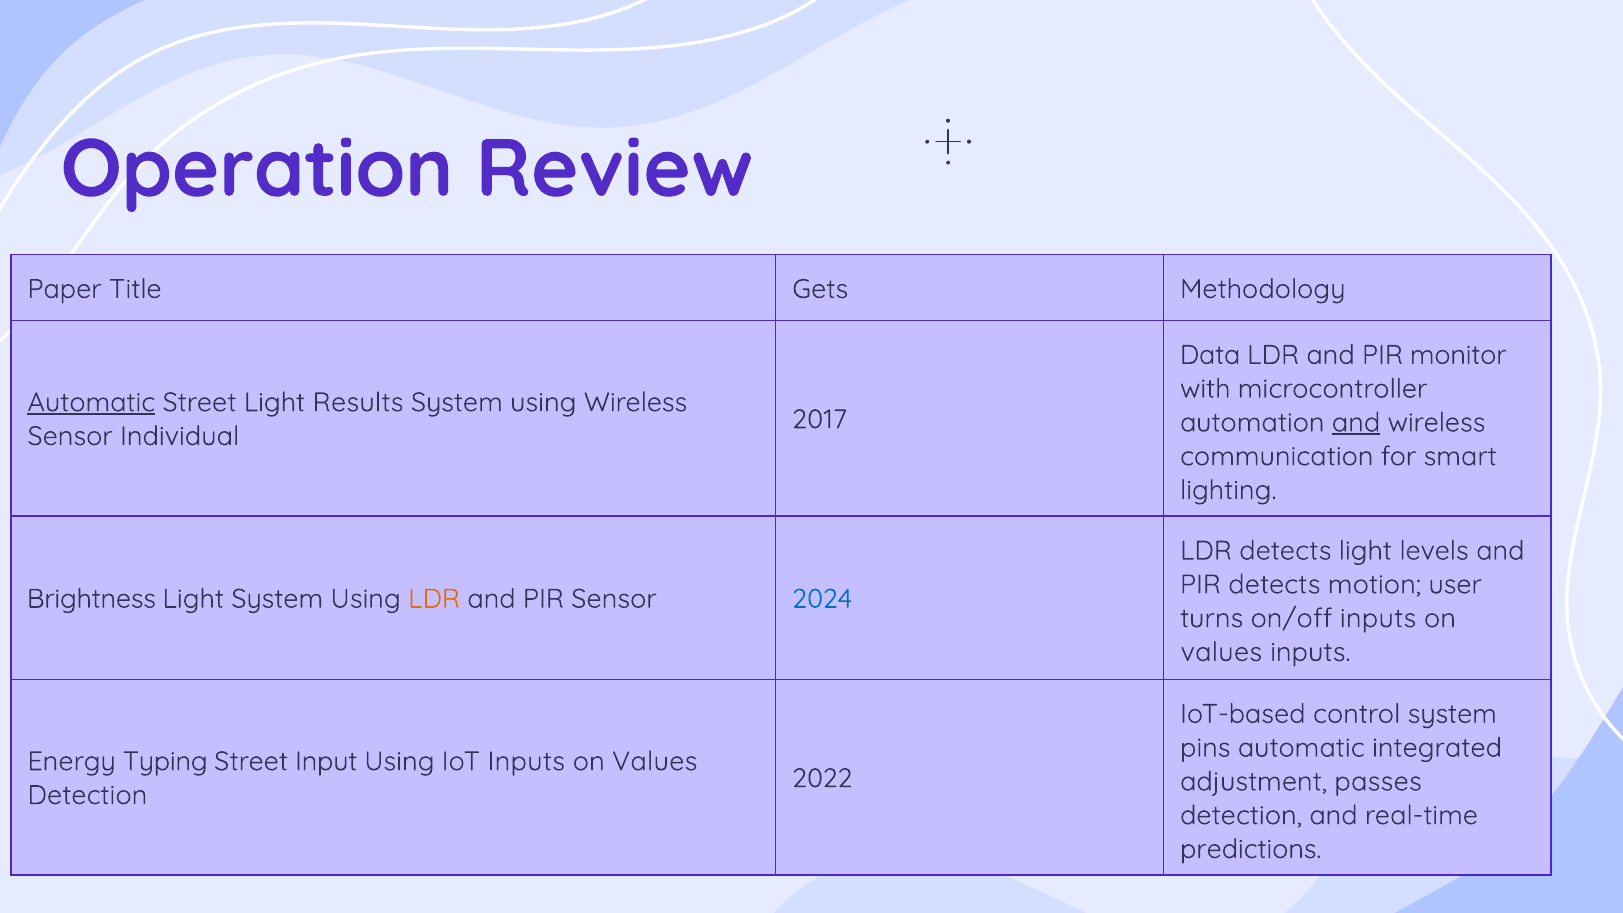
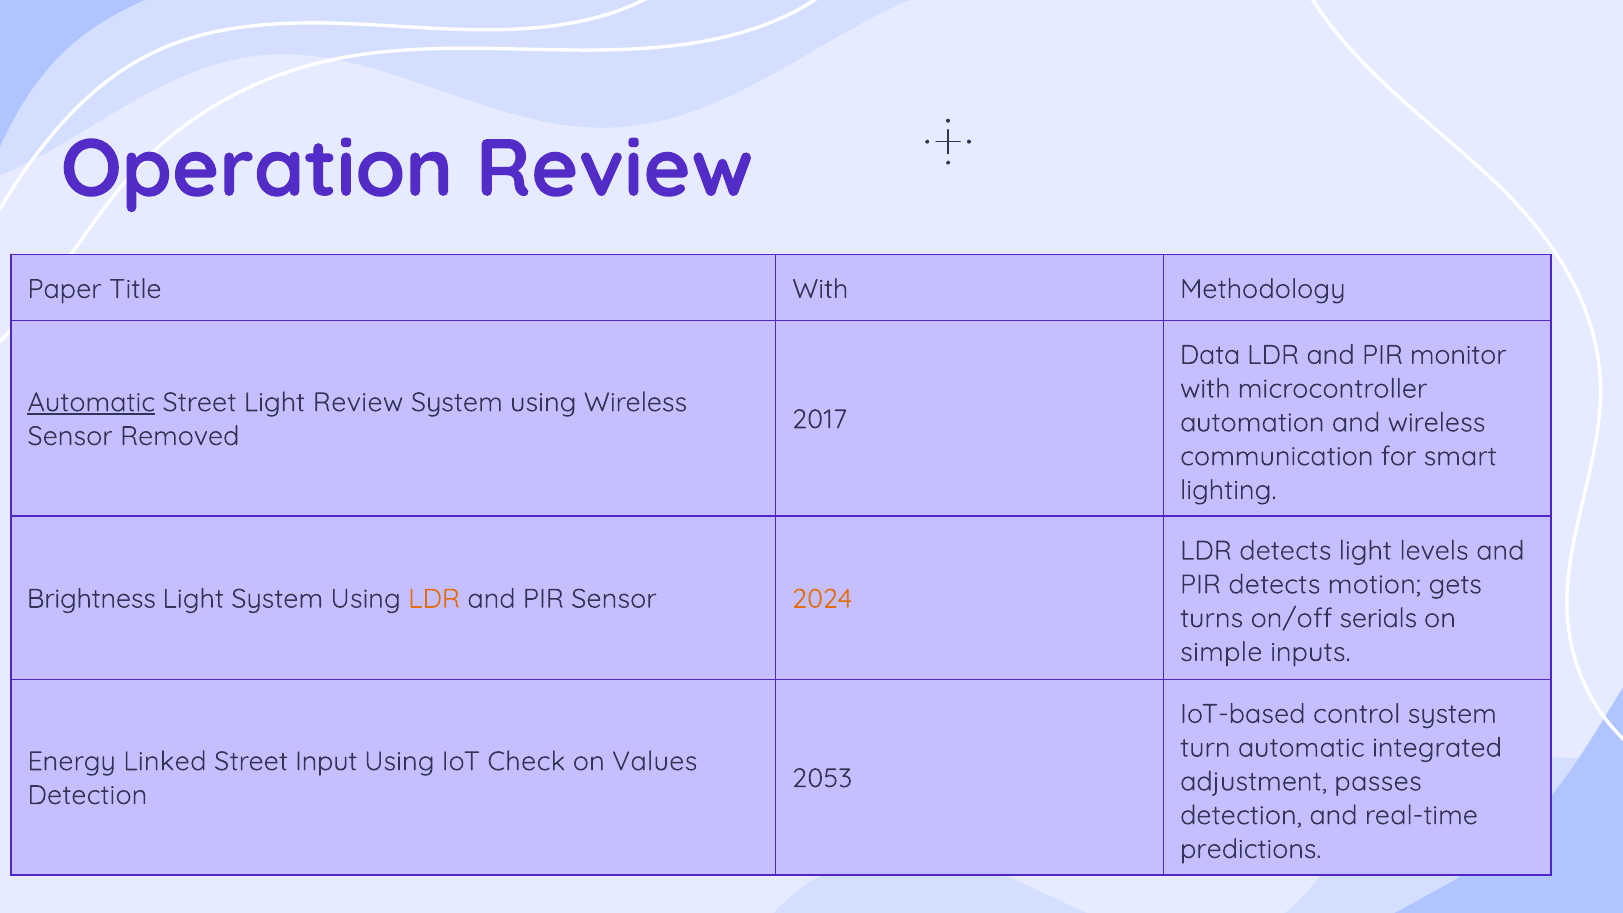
Title Gets: Gets -> With
Light Results: Results -> Review
and at (1356, 423) underline: present -> none
Individual: Individual -> Removed
user: user -> gets
2024 colour: blue -> orange
on/off inputs: inputs -> serials
values at (1221, 652): values -> simple
pins: pins -> turn
Typing: Typing -> Linked
IoT Inputs: Inputs -> Check
2022: 2022 -> 2053
